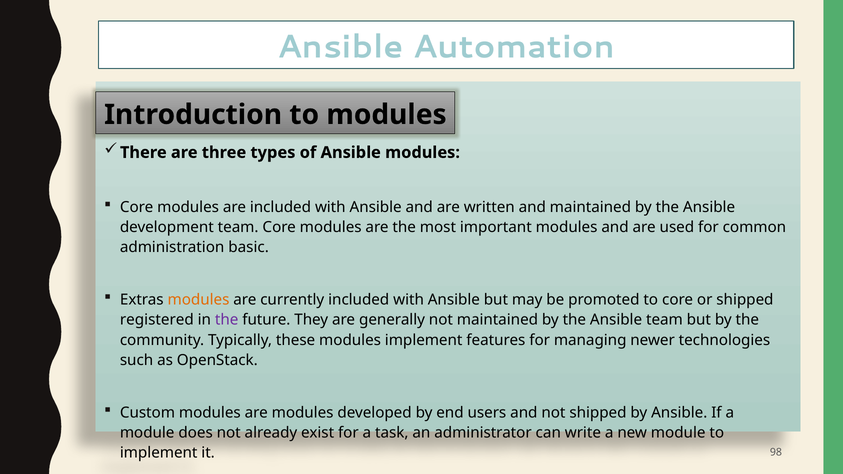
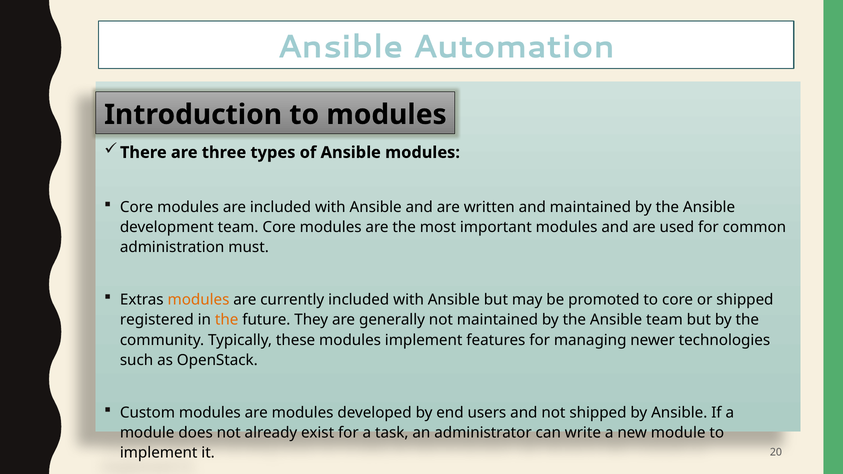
basic: basic -> must
the at (227, 320) colour: purple -> orange
98: 98 -> 20
